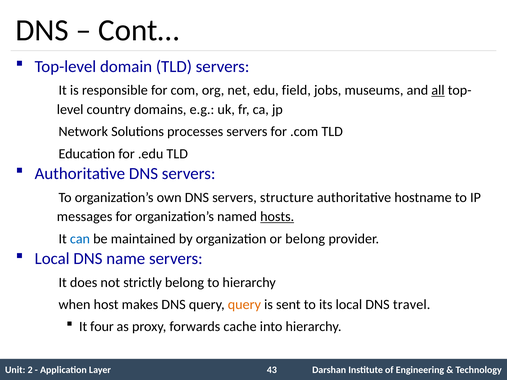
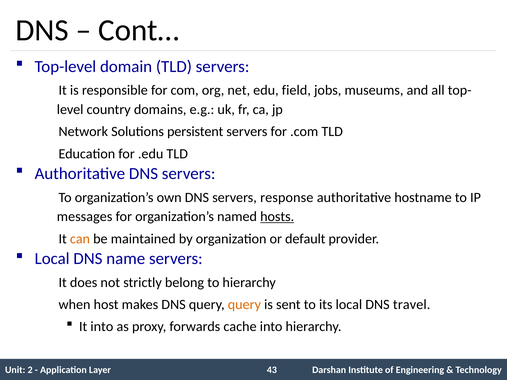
all underline: present -> none
processes: processes -> persistent
structure: structure -> response
can colour: blue -> orange
or belong: belong -> default
It four: four -> into
